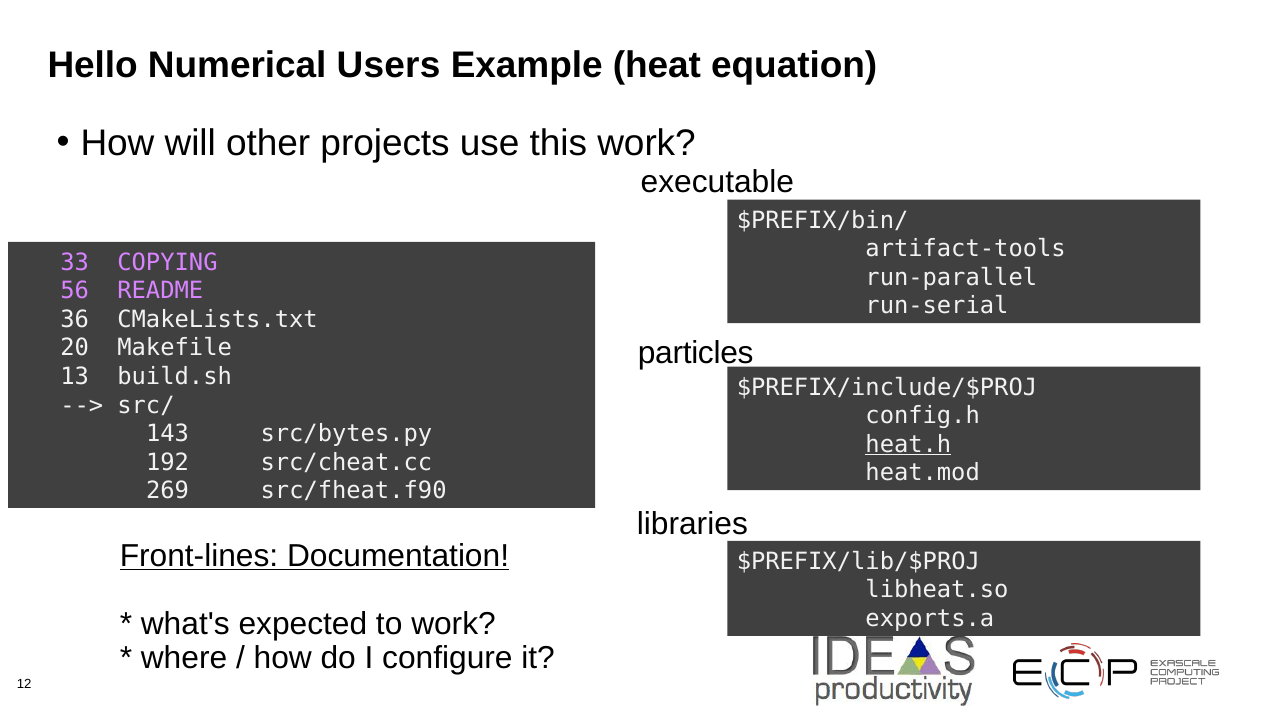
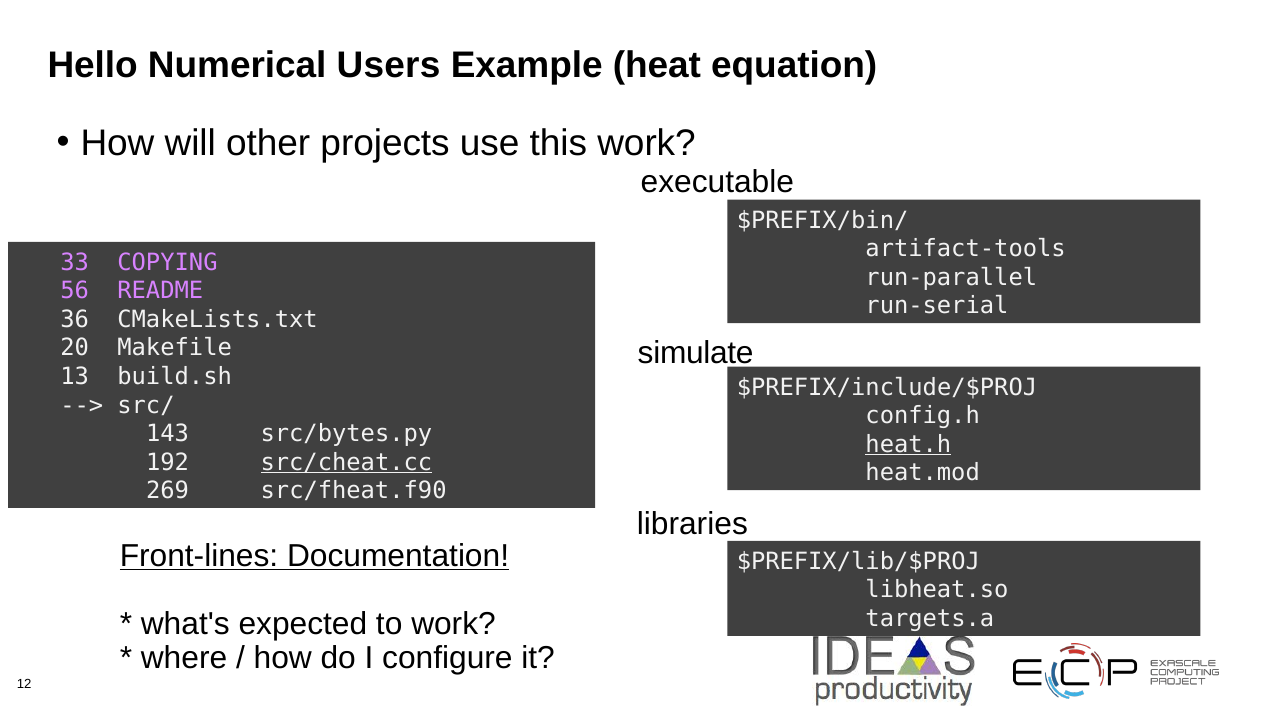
particles: particles -> simulate
src/cheat.cc underline: none -> present
exports.a: exports.a -> targets.a
